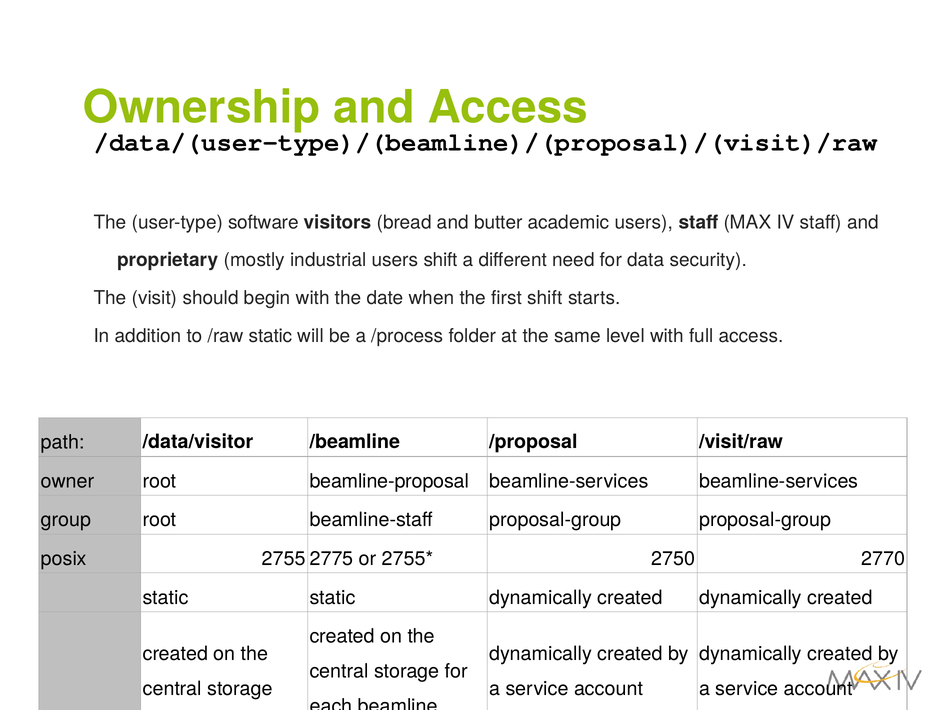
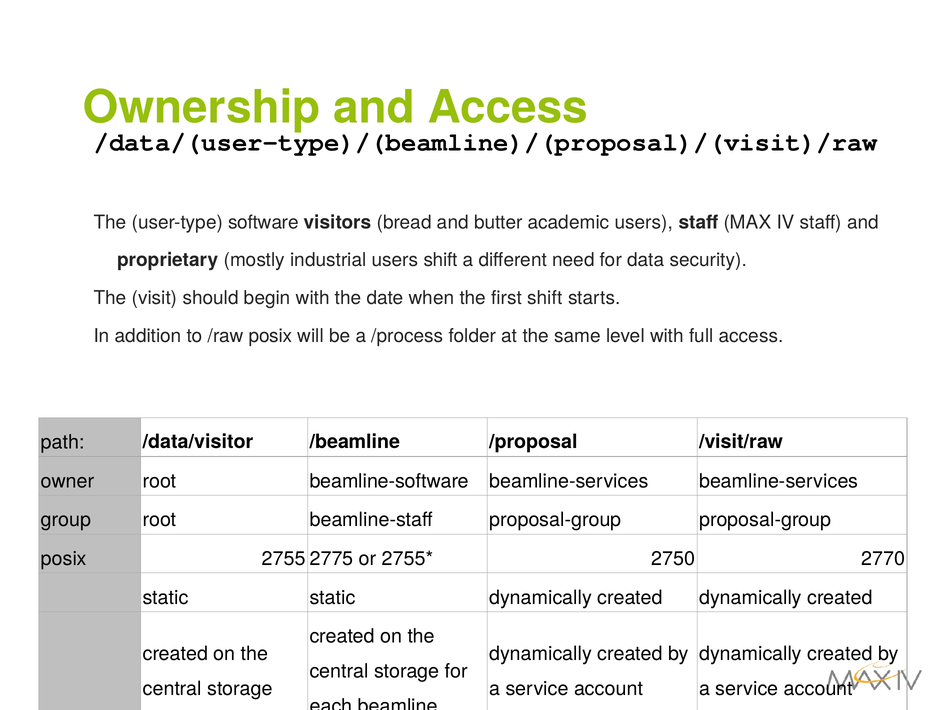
/raw static: static -> posix
beamline-proposal: beamline-proposal -> beamline-software
